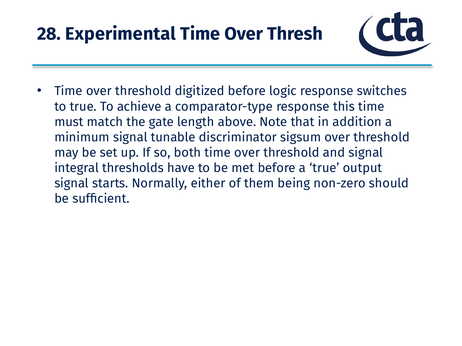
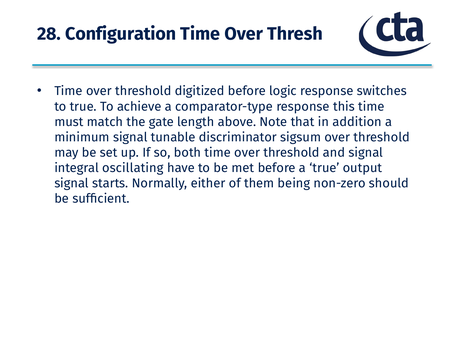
Experimental: Experimental -> Configuration
thresholds: thresholds -> oscillating
